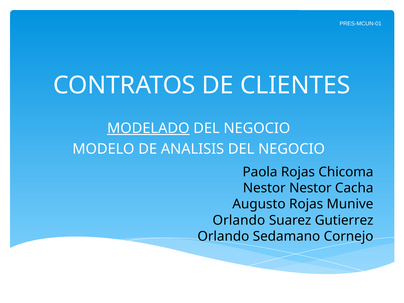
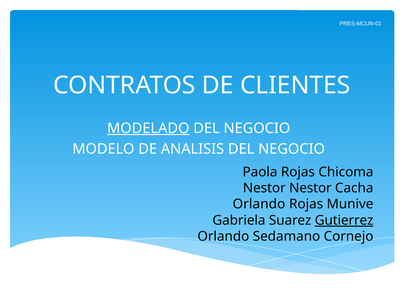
Augusto at (259, 204): Augusto -> Orlando
Orlando at (239, 220): Orlando -> Gabriela
Gutierrez underline: none -> present
